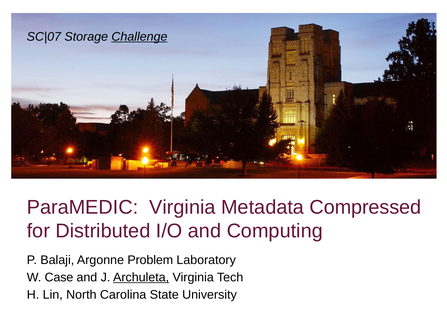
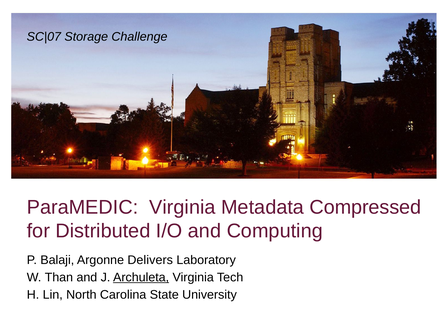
Challenge underline: present -> none
Problem: Problem -> Delivers
Case: Case -> Than
